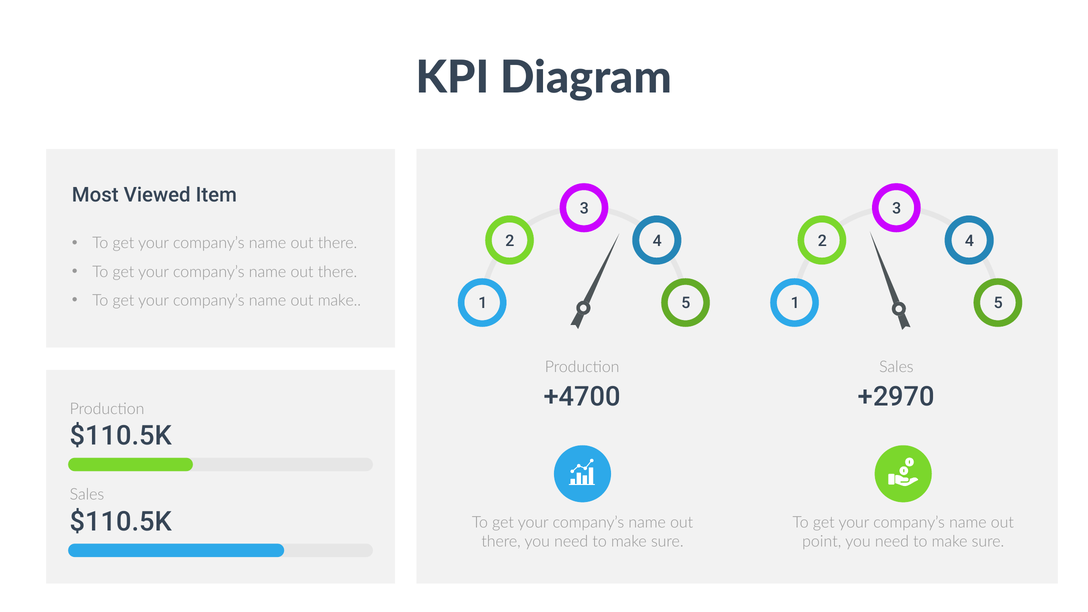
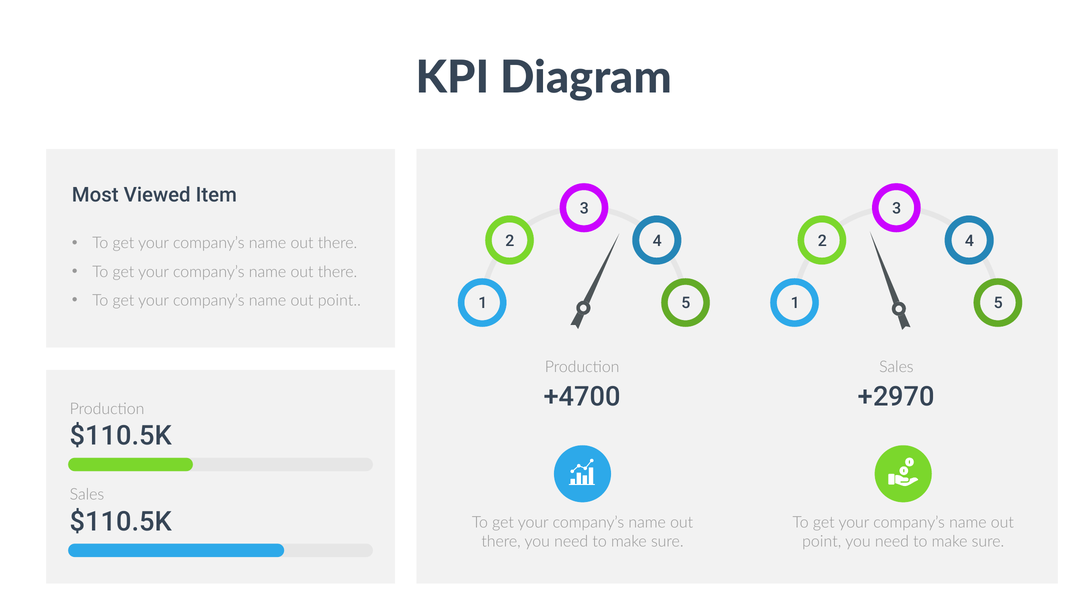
make at (339, 300): make -> point
